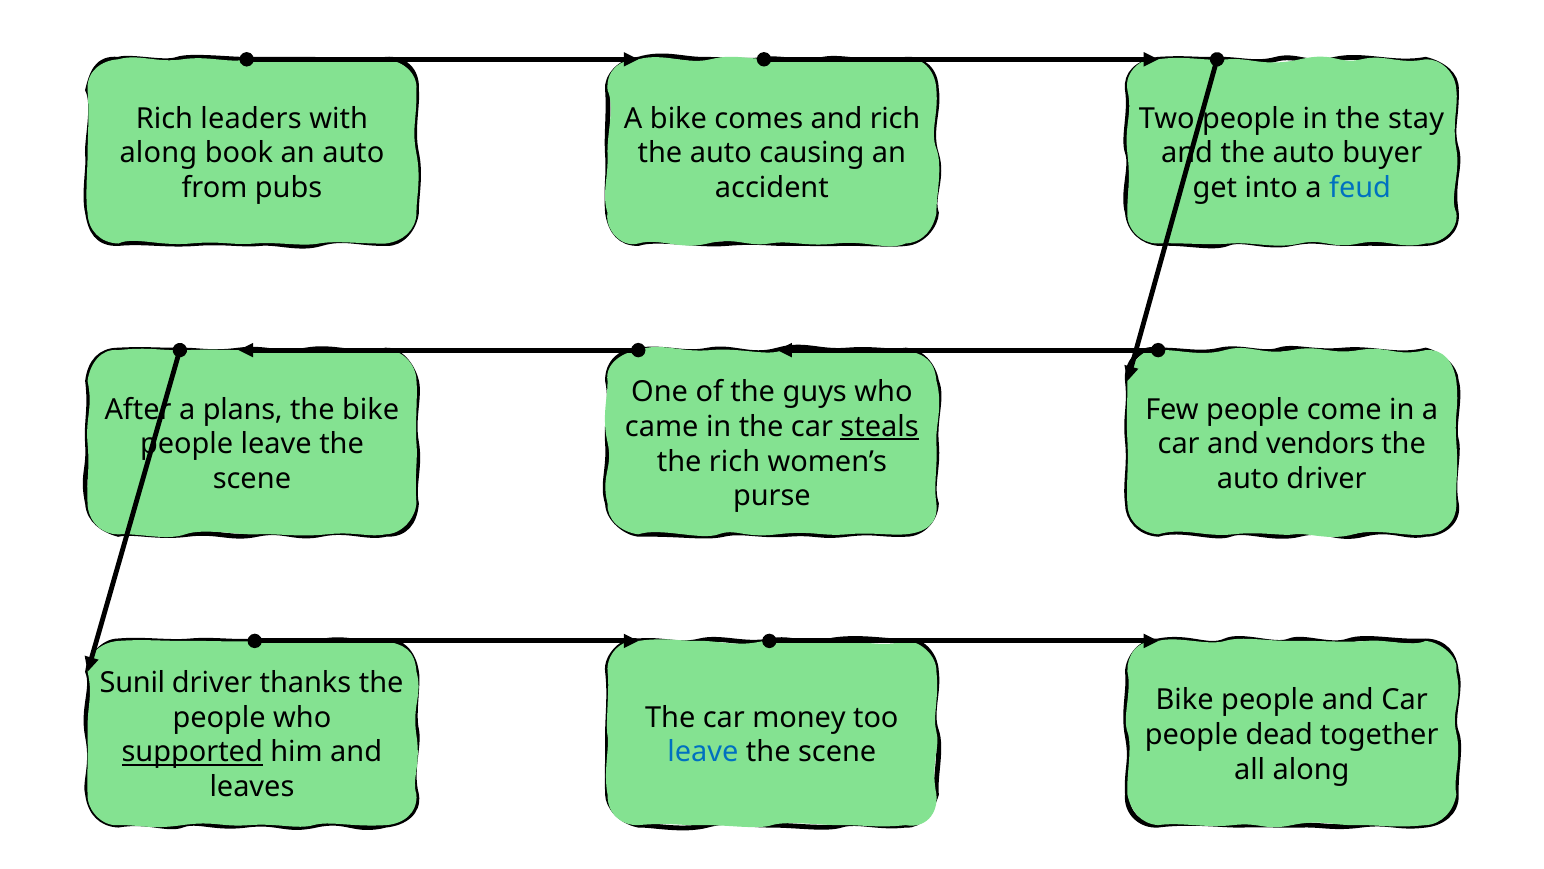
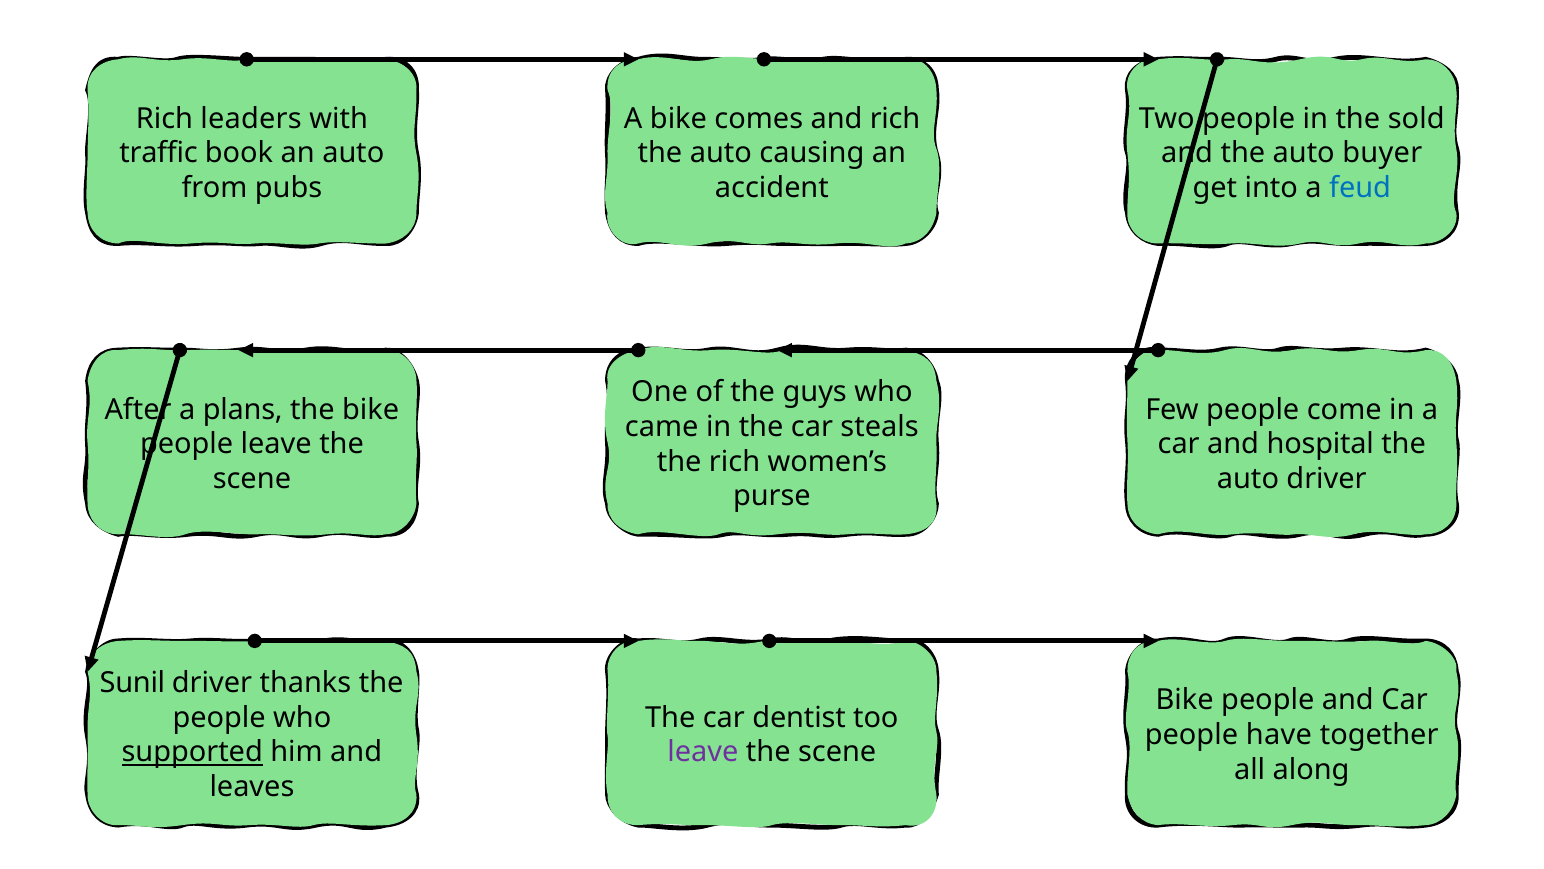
stay: stay -> sold
along at (158, 153): along -> traffic
steals underline: present -> none
vendors: vendors -> hospital
money: money -> dentist
dead: dead -> have
leave at (703, 752) colour: blue -> purple
